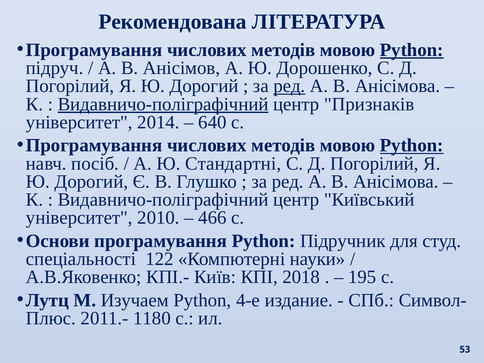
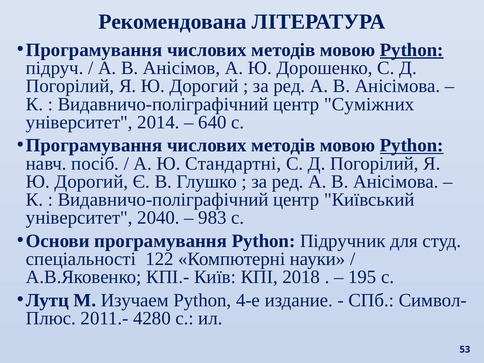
ред at (289, 86) underline: present -> none
Видавничо-поліграфічний at (163, 104) underline: present -> none
Признаків: Признаків -> Суміжних
2010: 2010 -> 2040
466: 466 -> 983
1180: 1180 -> 4280
